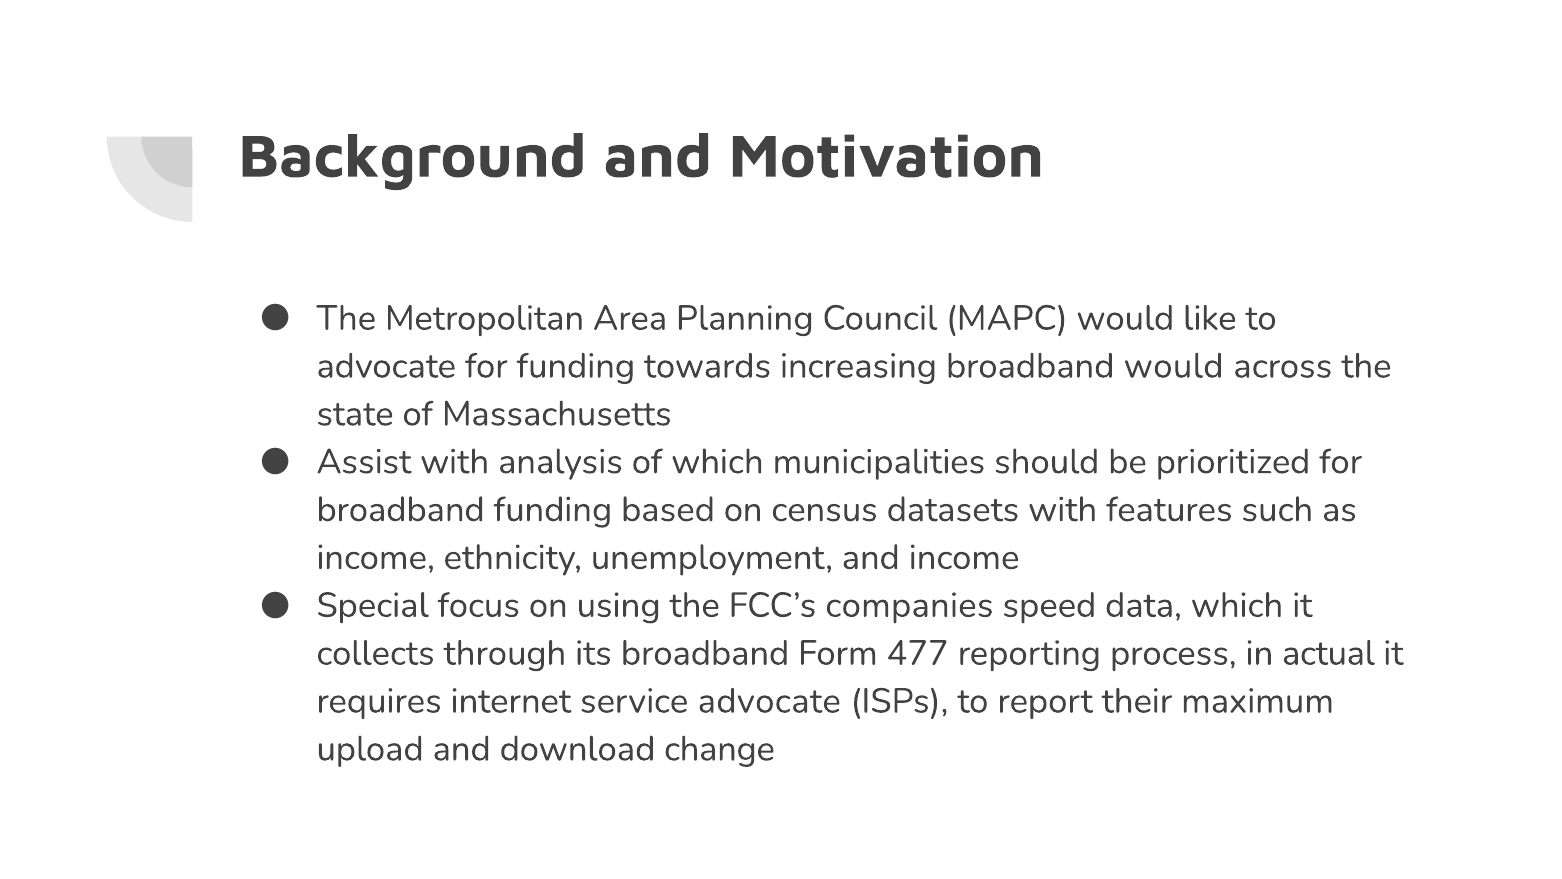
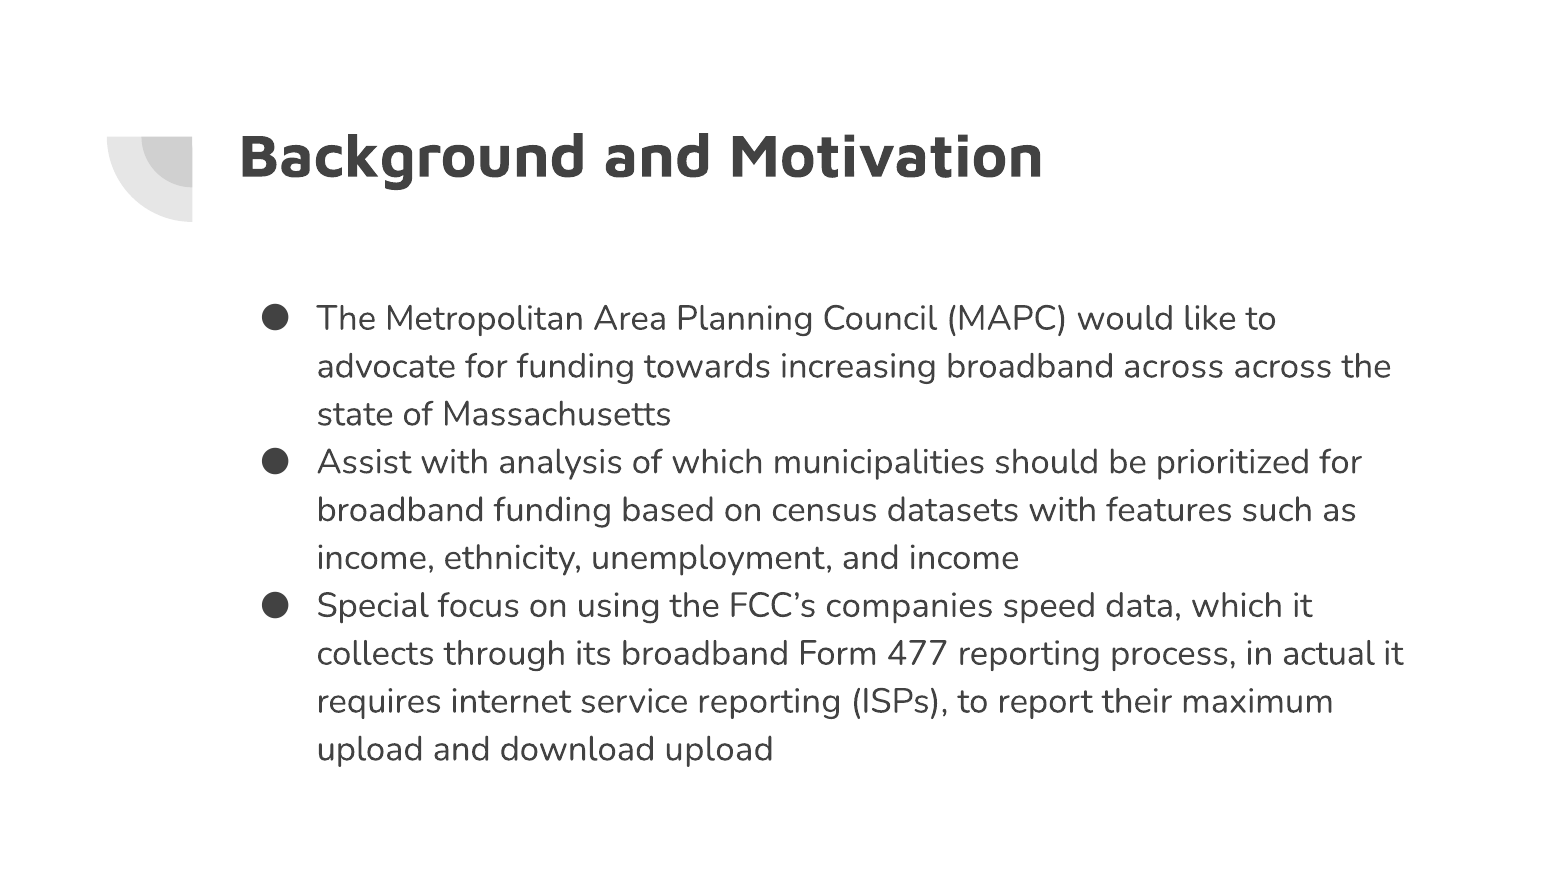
broadband would: would -> across
service advocate: advocate -> reporting
download change: change -> upload
